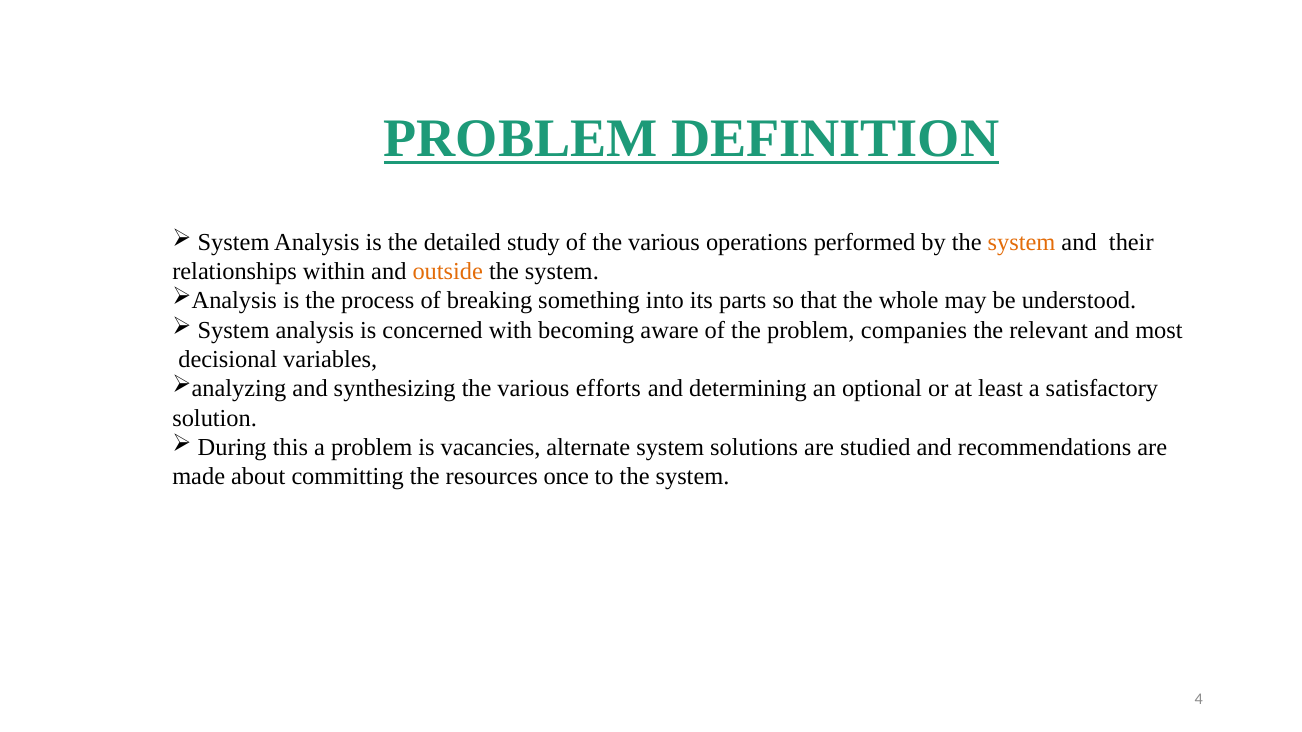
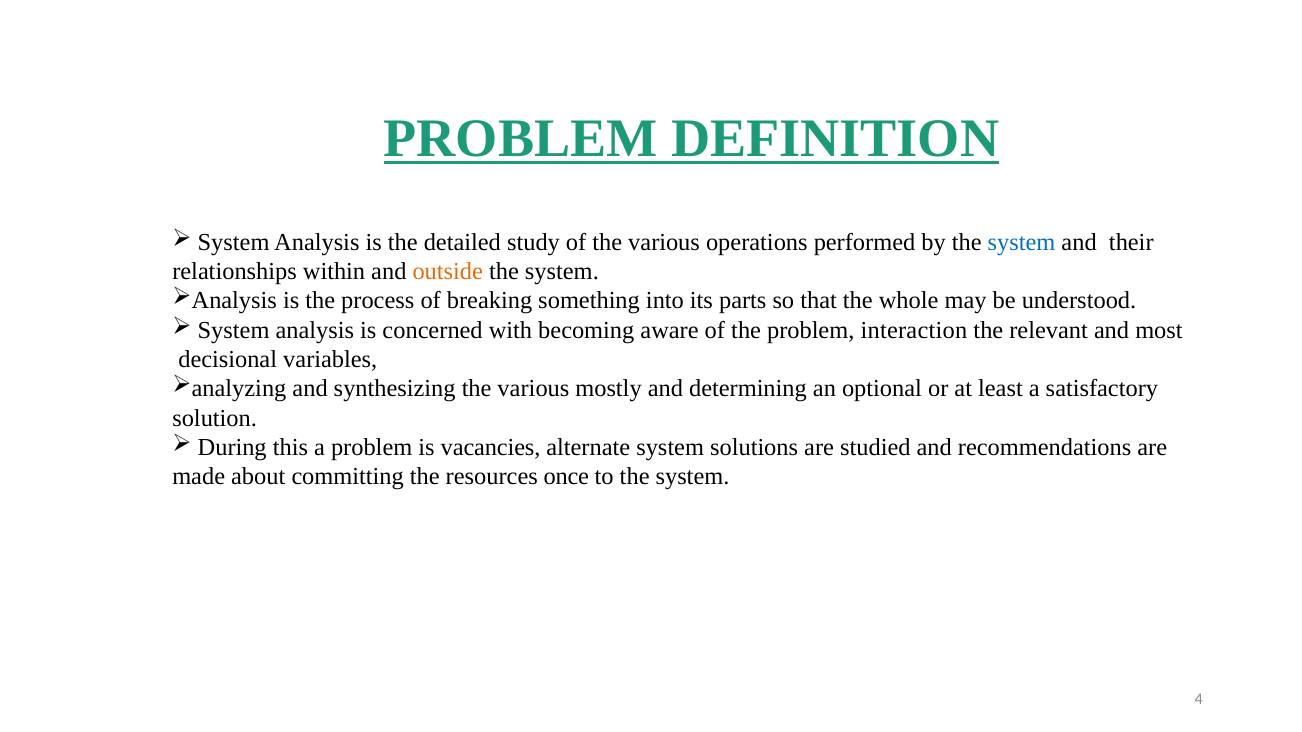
system at (1022, 242) colour: orange -> blue
companies: companies -> interaction
efforts: efforts -> mostly
